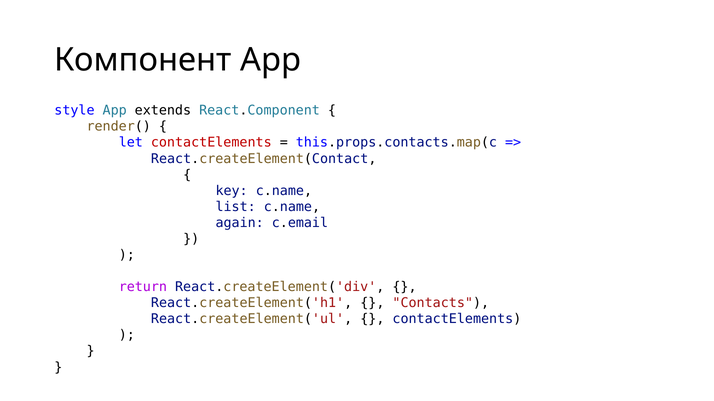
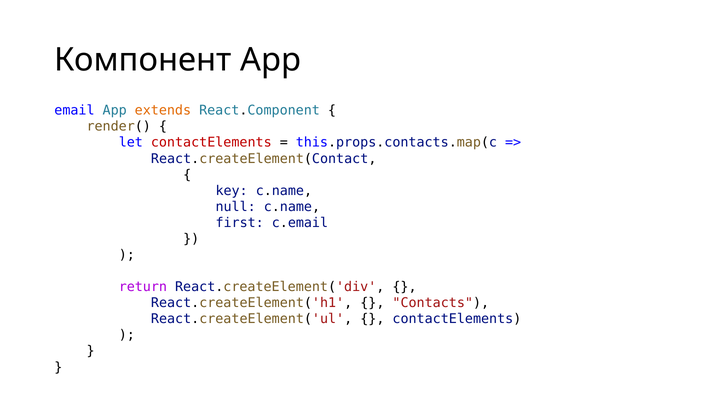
style: style -> email
extends colour: black -> orange
list: list -> null
again: again -> first
